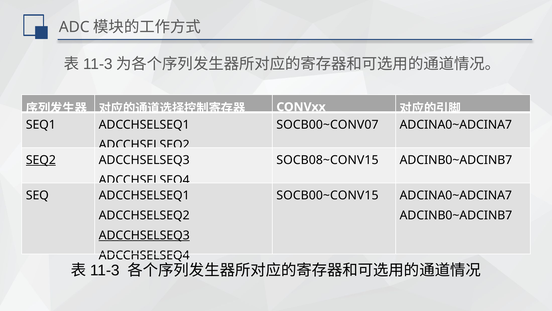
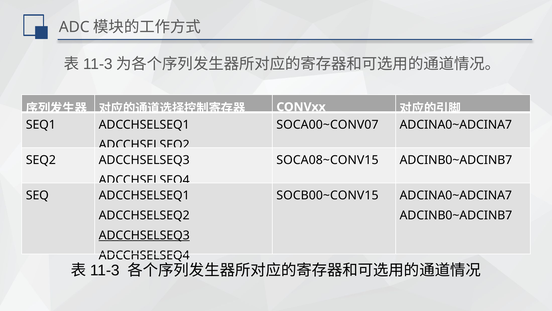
SOCB00~CONV07: SOCB00~CONV07 -> SOCA00~CONV07
SEQ2 underline: present -> none
SOCB08~CONV15: SOCB08~CONV15 -> SOCA08~CONV15
